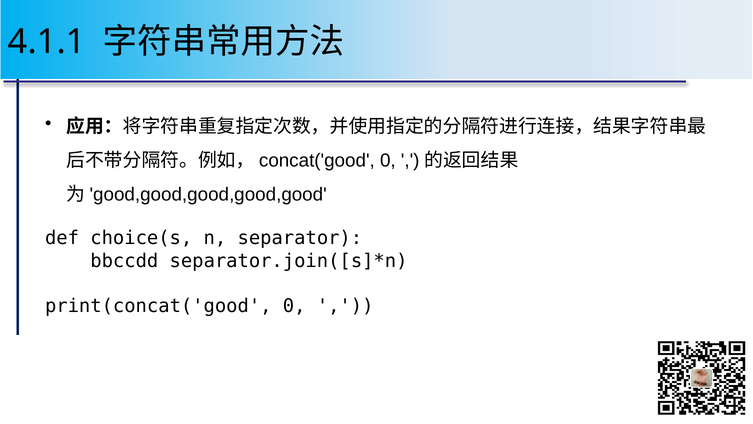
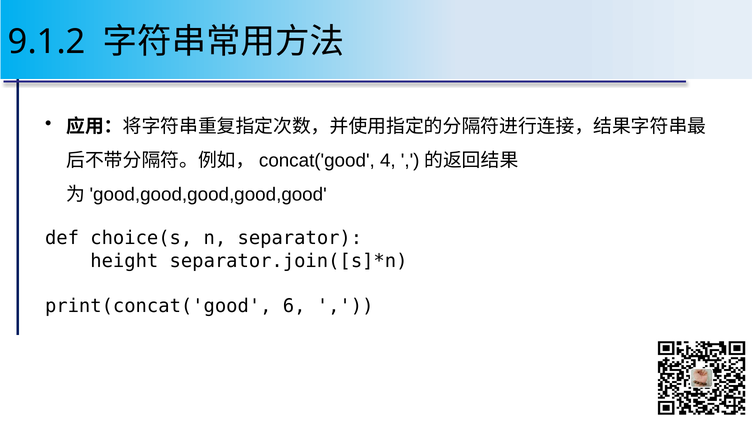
4.1.1: 4.1.1 -> 9.1.2
0 at (388, 160): 0 -> 4
bbccdd: bbccdd -> height
print(concat('good 0: 0 -> 6
